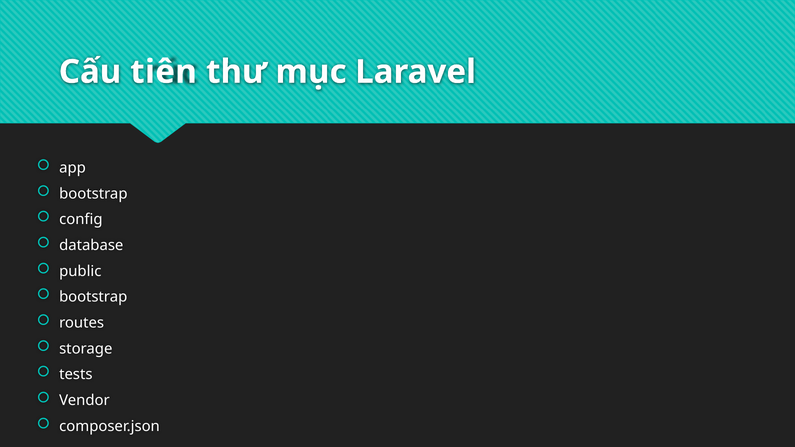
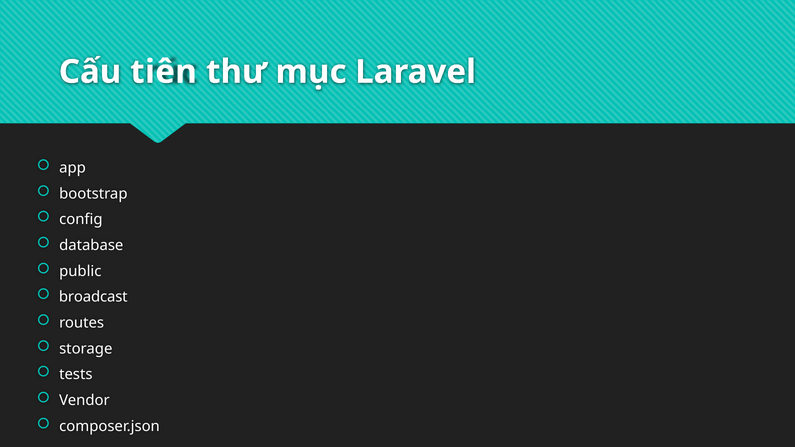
bootstrap at (93, 297): bootstrap -> broadcast
